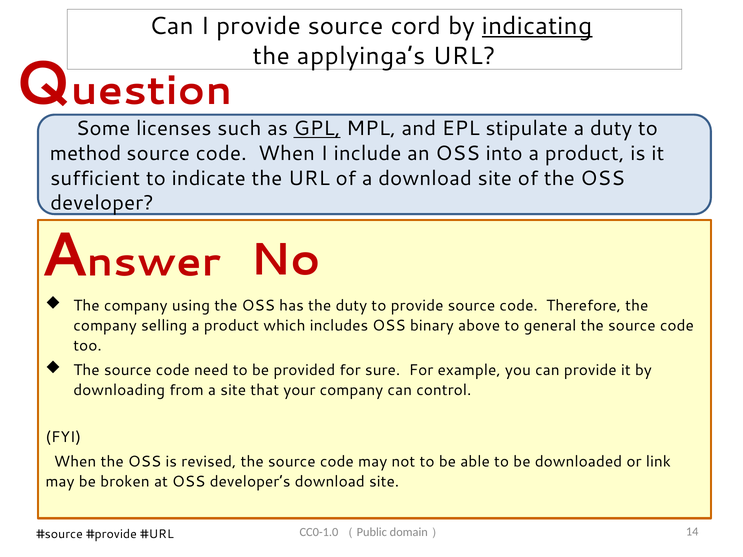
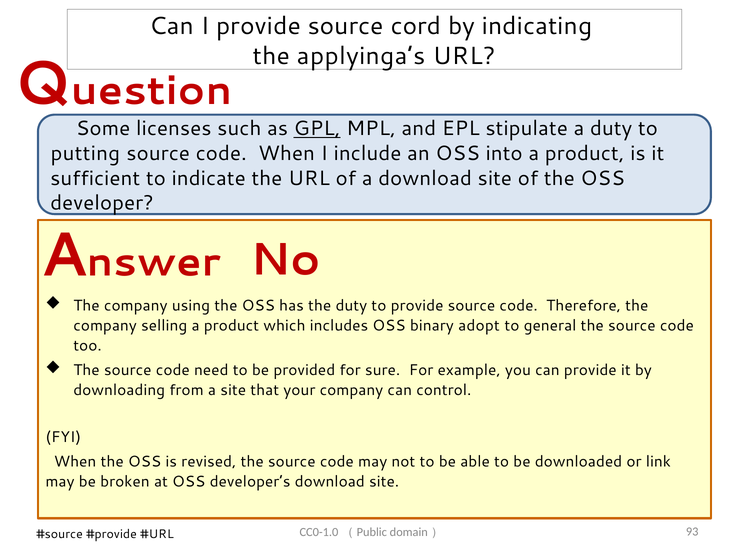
indicating underline: present -> none
method: method -> putting
above: above -> adopt
14: 14 -> 93
